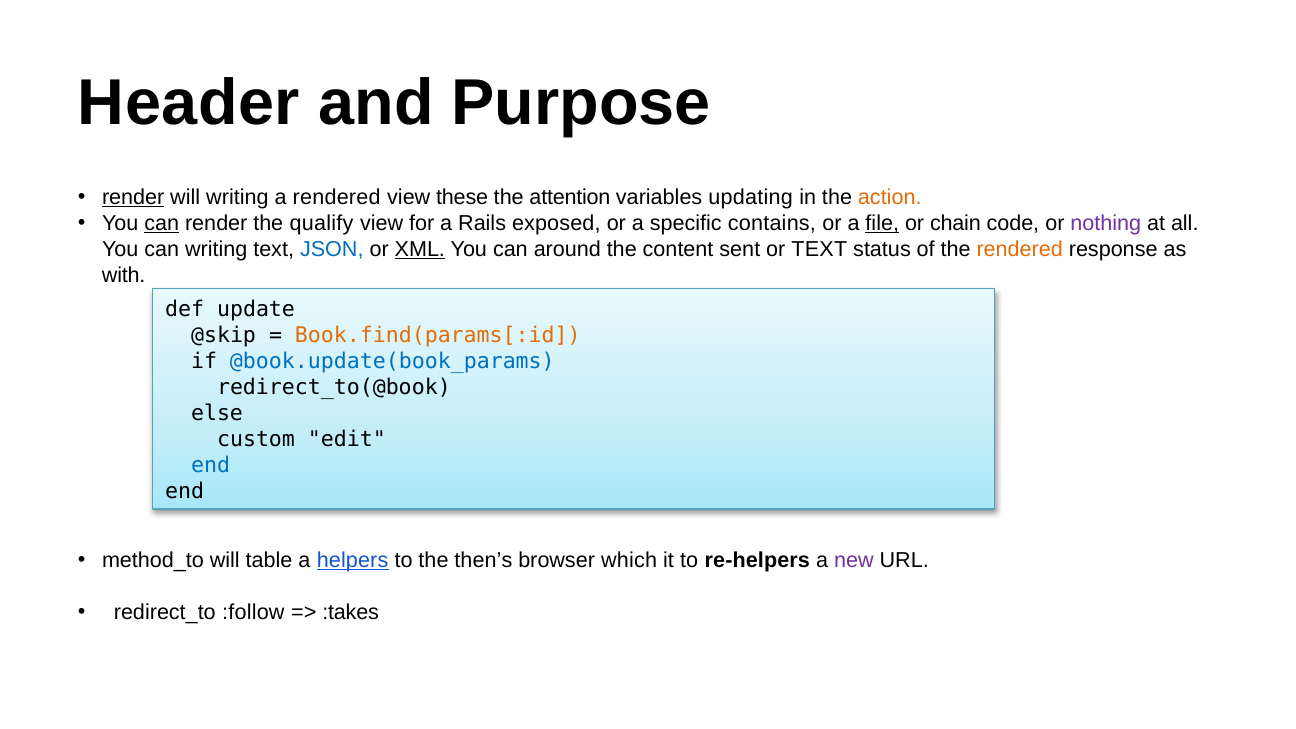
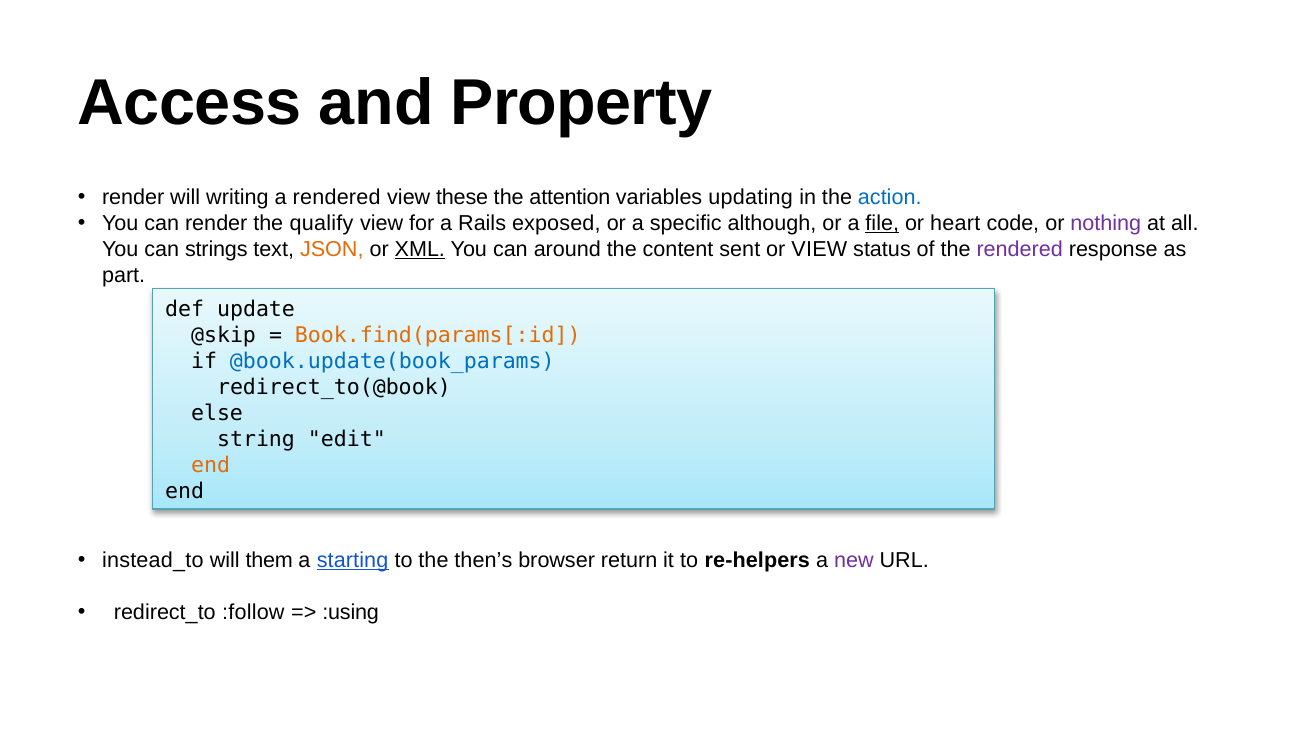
Header: Header -> Access
Purpose: Purpose -> Property
render at (133, 198) underline: present -> none
action colour: orange -> blue
can at (162, 223) underline: present -> none
contains: contains -> although
chain: chain -> heart
can writing: writing -> strings
JSON colour: blue -> orange
or TEXT: TEXT -> VIEW
rendered at (1020, 249) colour: orange -> purple
with: with -> part
custom: custom -> string
end at (211, 465) colour: blue -> orange
method_to: method_to -> instead_to
table: table -> them
helpers: helpers -> starting
which: which -> return
:takes: :takes -> :using
